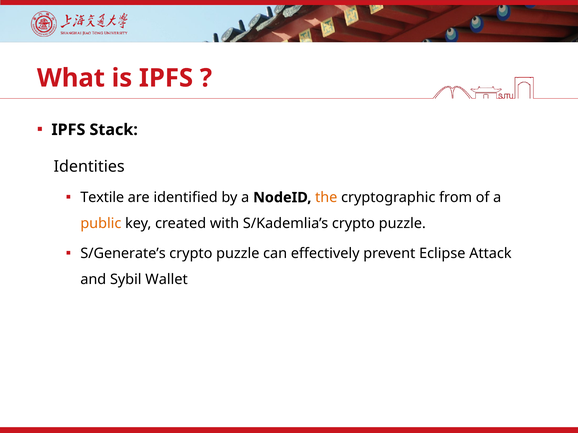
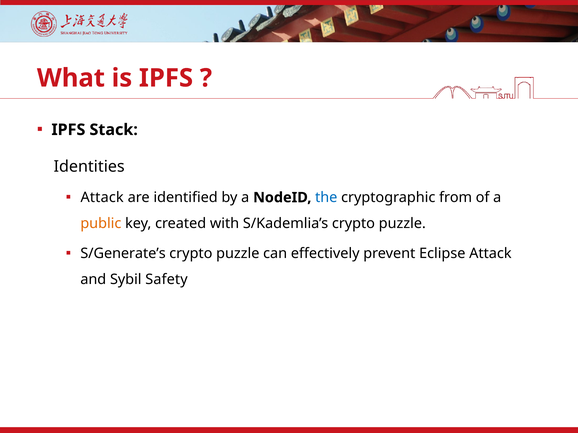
Textile at (102, 198): Textile -> Attack
the colour: orange -> blue
Wallet: Wallet -> Safety
